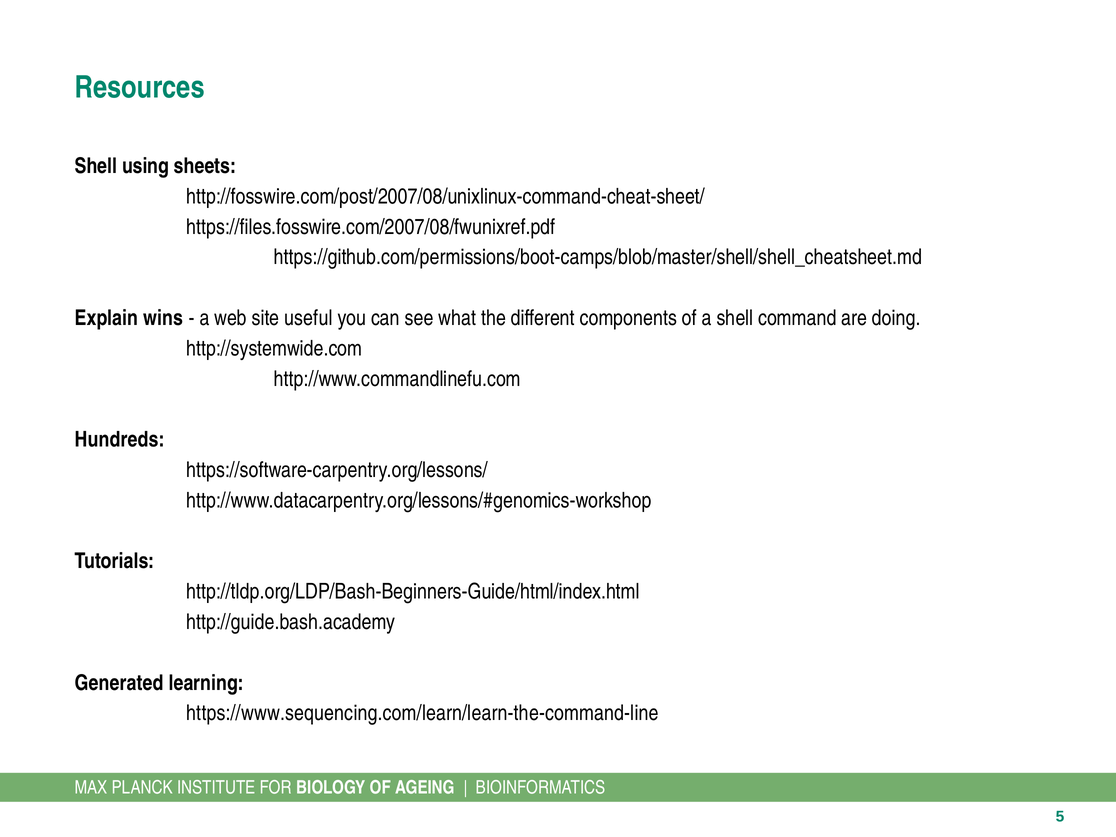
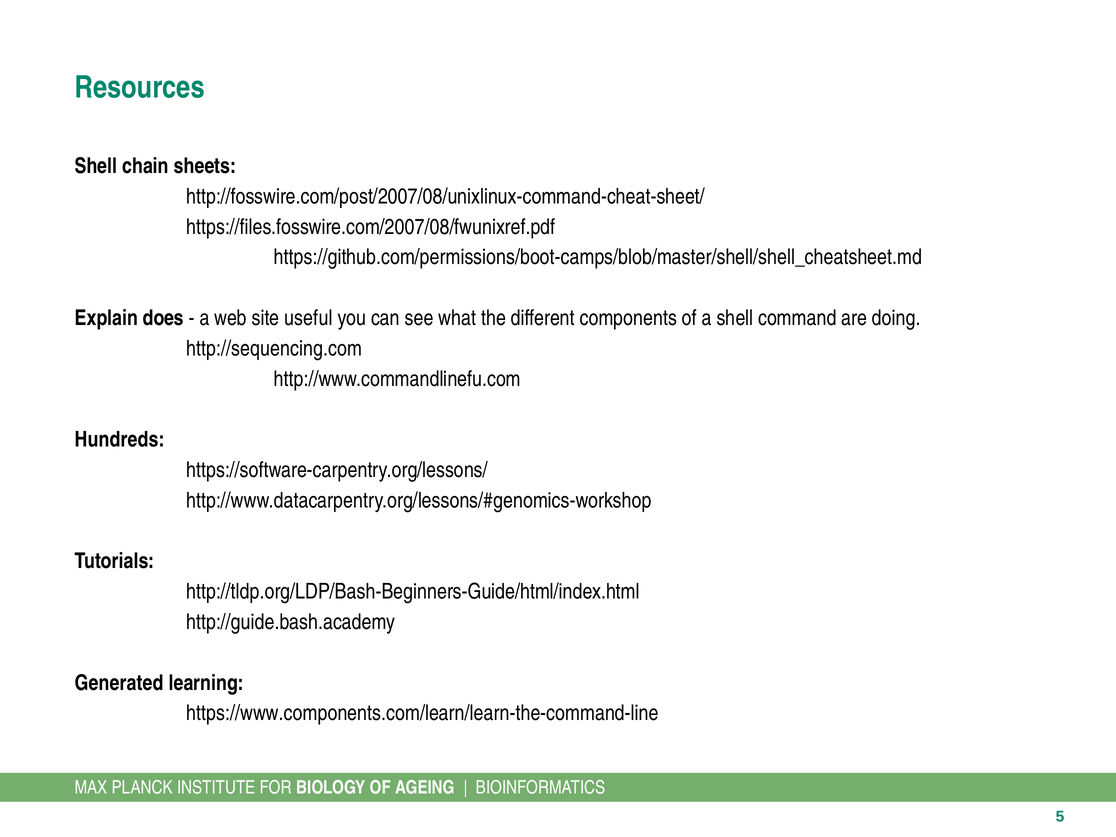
using: using -> chain
wins: wins -> does
http://systemwide.com: http://systemwide.com -> http://sequencing.com
https://www.sequencing.com/learn/learn-the-command-line: https://www.sequencing.com/learn/learn-the-command-line -> https://www.components.com/learn/learn-the-command-line
